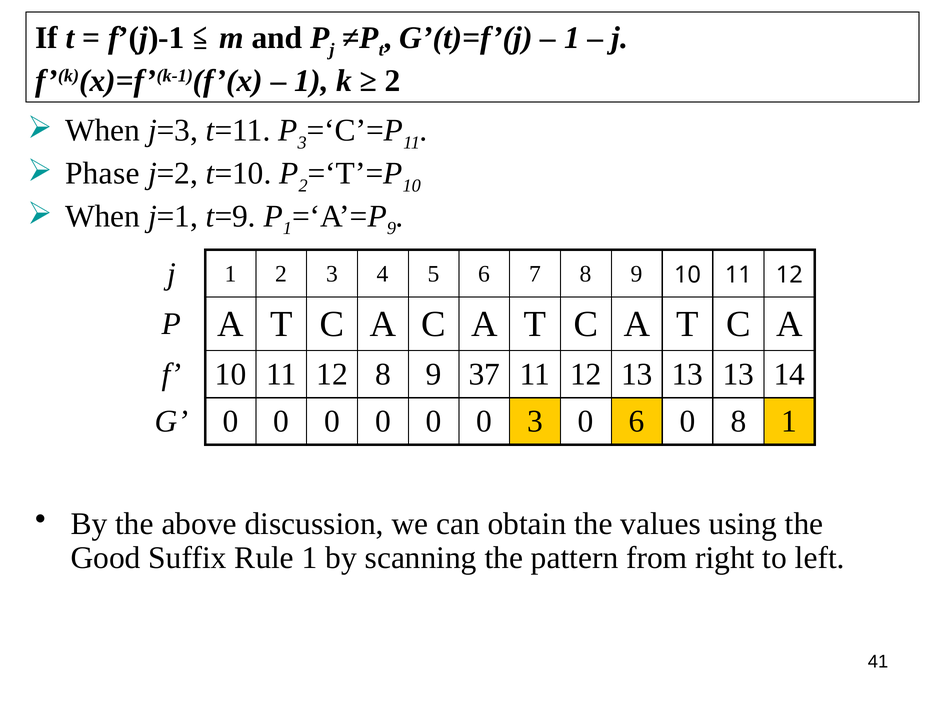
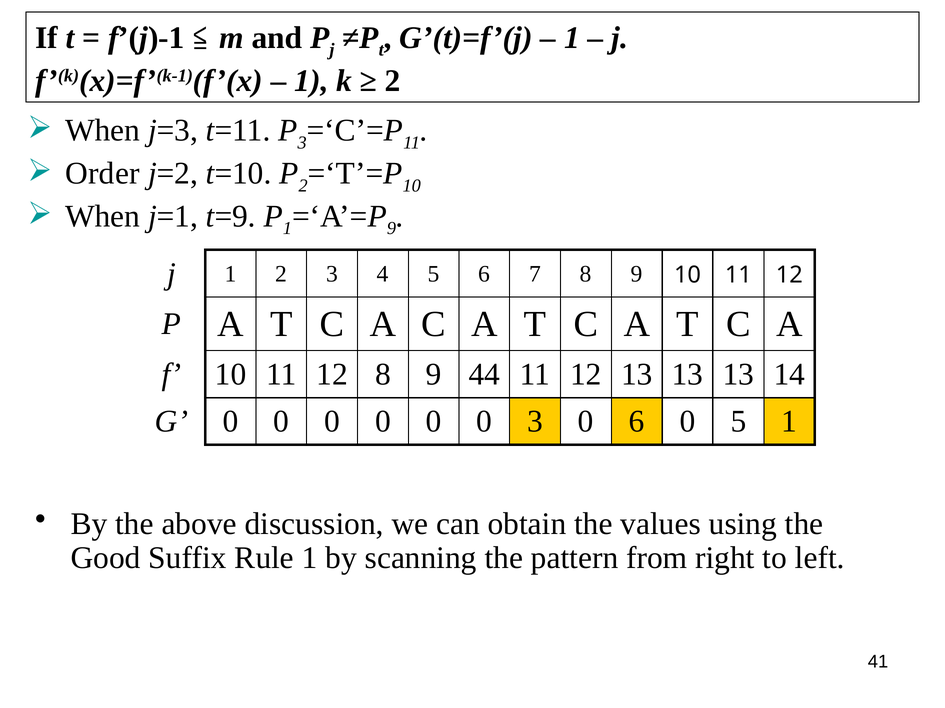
Phase: Phase -> Order
37: 37 -> 44
0 8: 8 -> 5
